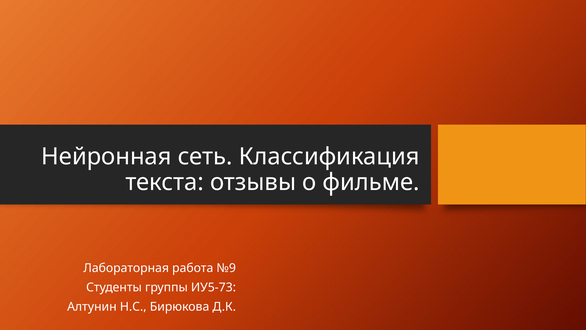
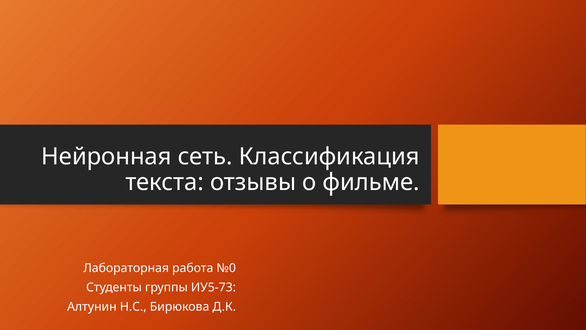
№9: №9 -> №0
